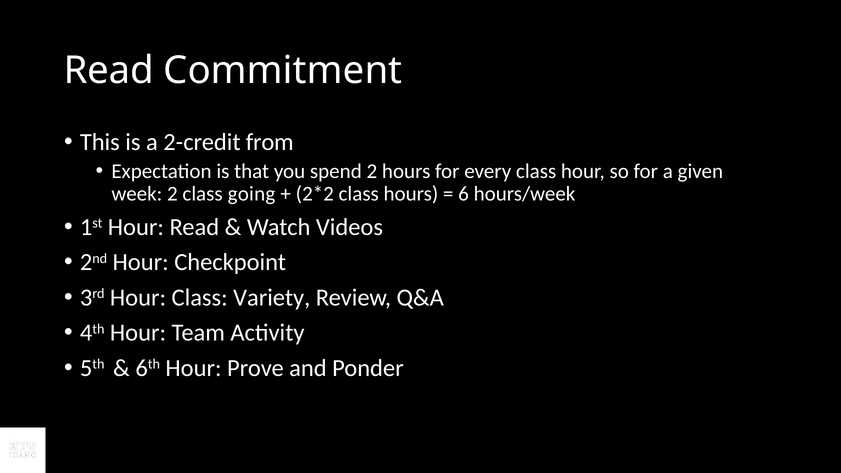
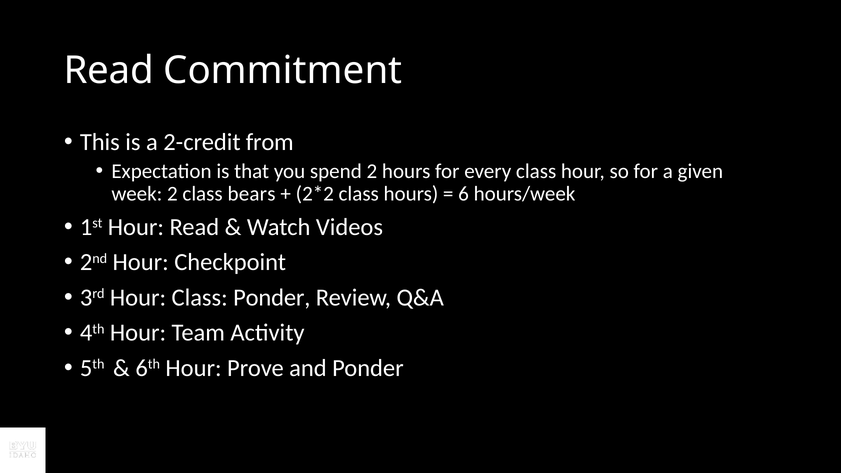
going: going -> bears
Class Variety: Variety -> Ponder
